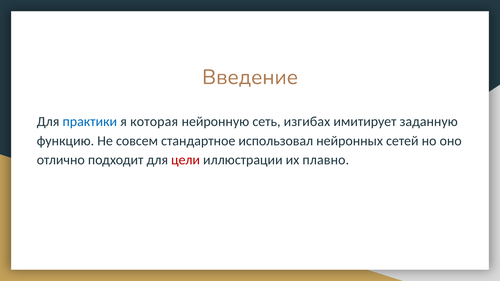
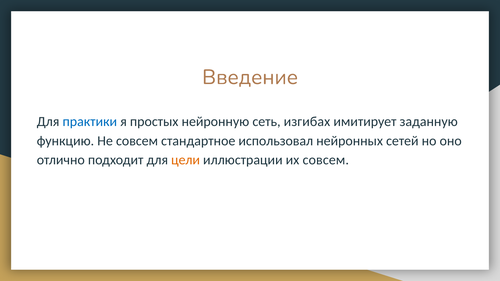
которая: которая -> простых
цели colour: red -> orange
их плавно: плавно -> совсем
